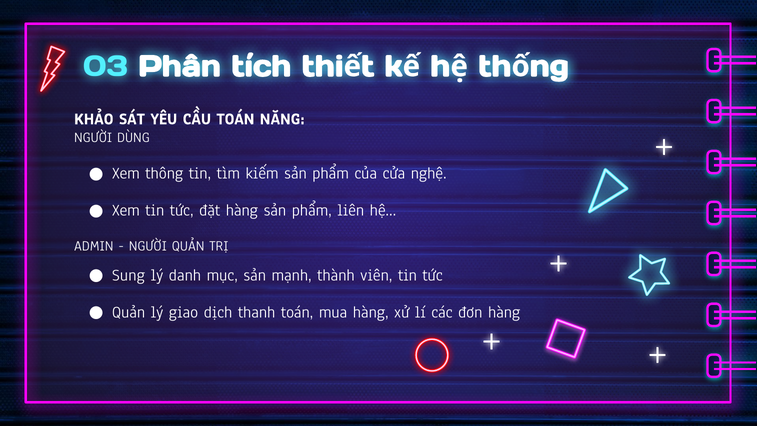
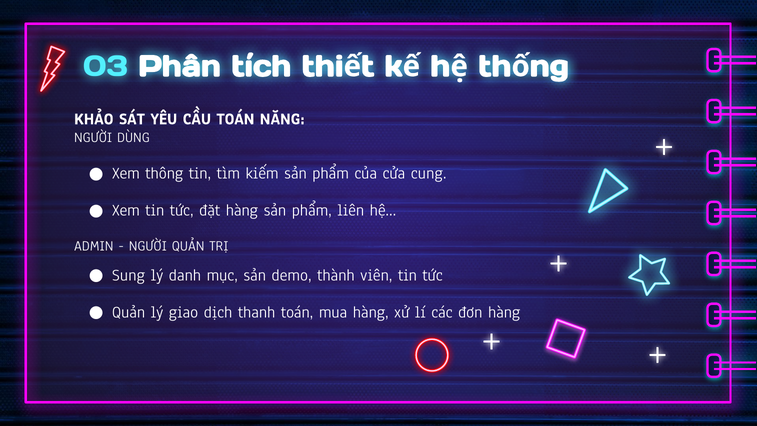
nghệ: nghệ -> cung
mạnh: mạnh -> demo
